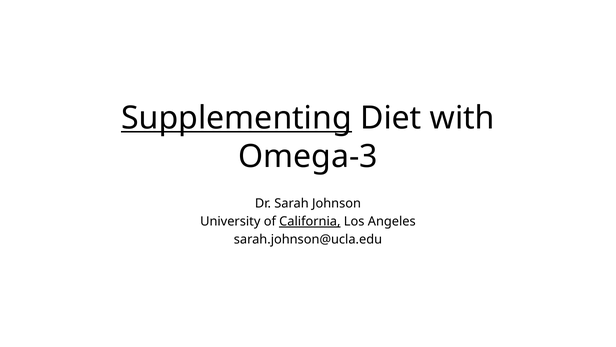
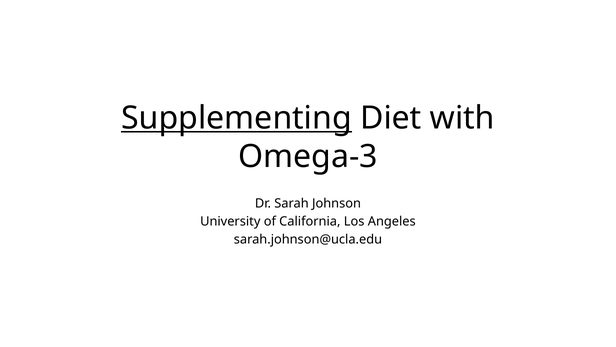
California underline: present -> none
